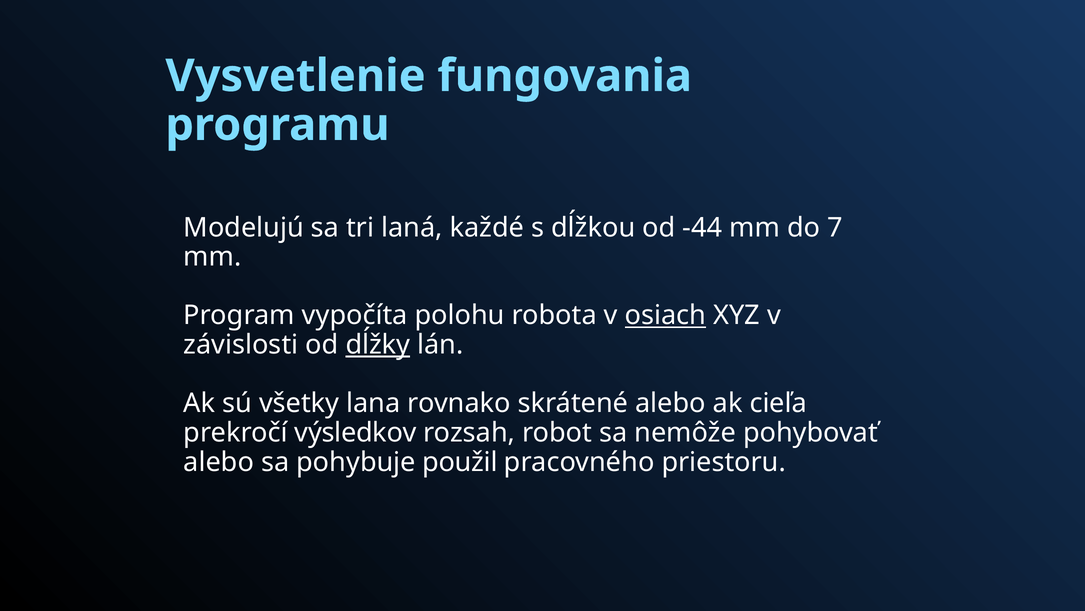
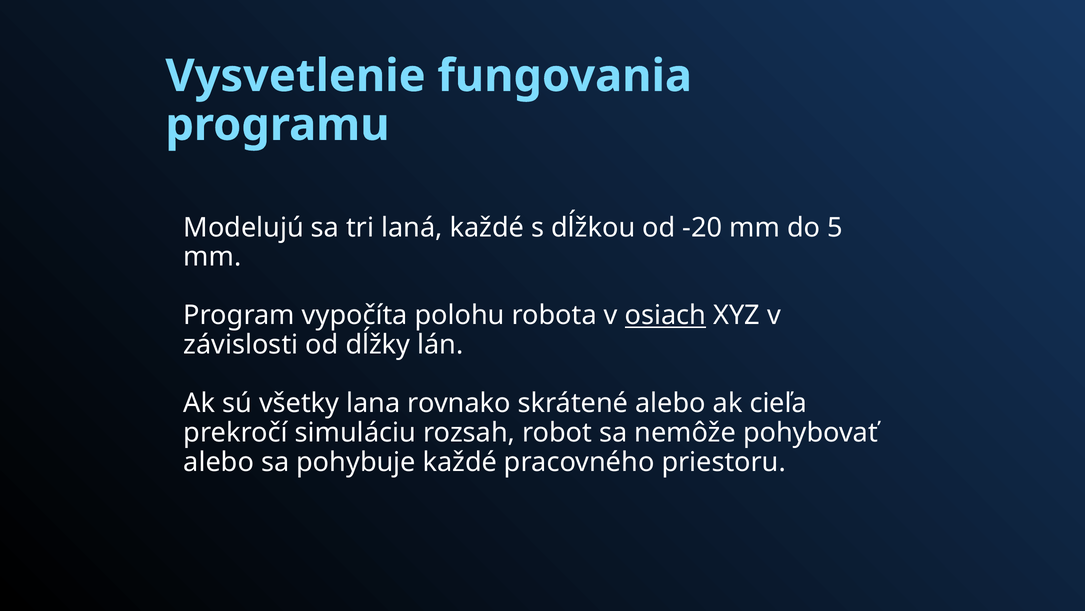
-44: -44 -> -20
7: 7 -> 5
dĺžky underline: present -> none
výsledkov: výsledkov -> simuláciu
pohybuje použil: použil -> každé
